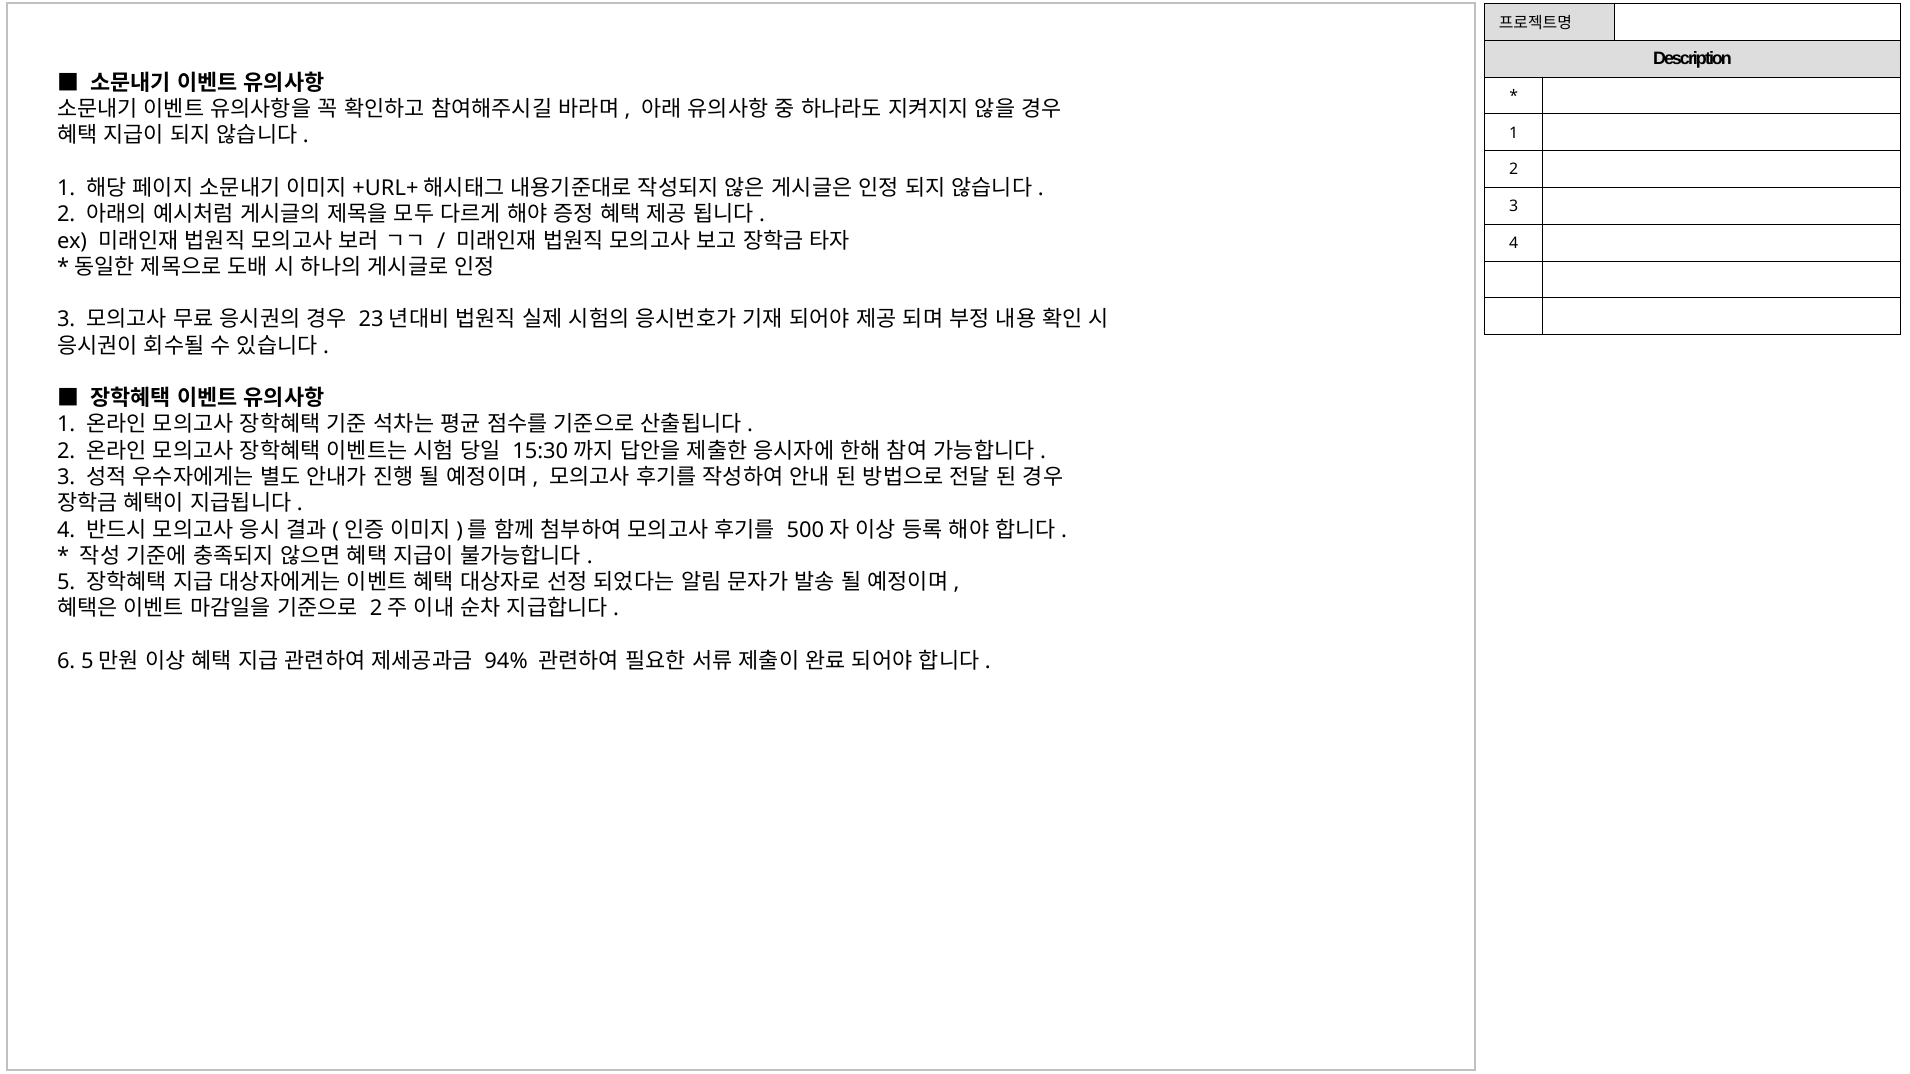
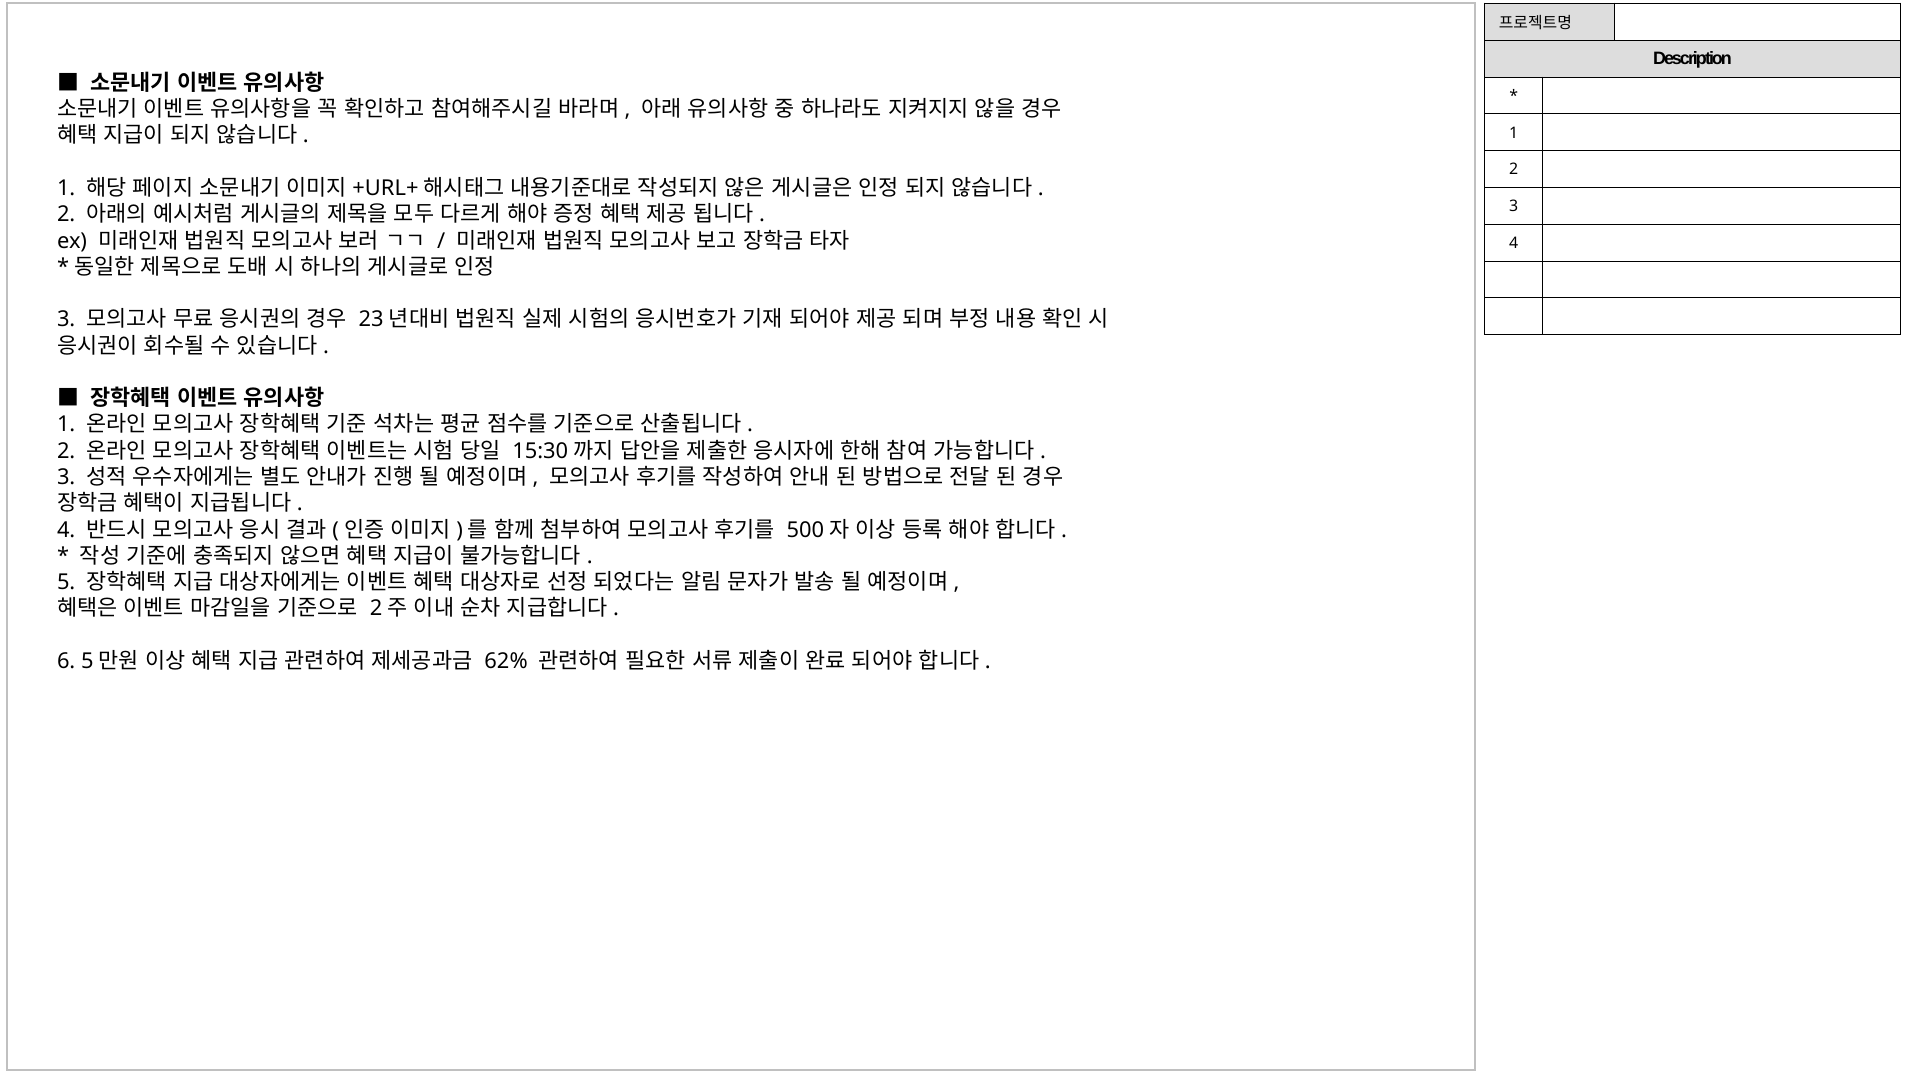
94%: 94% -> 62%
